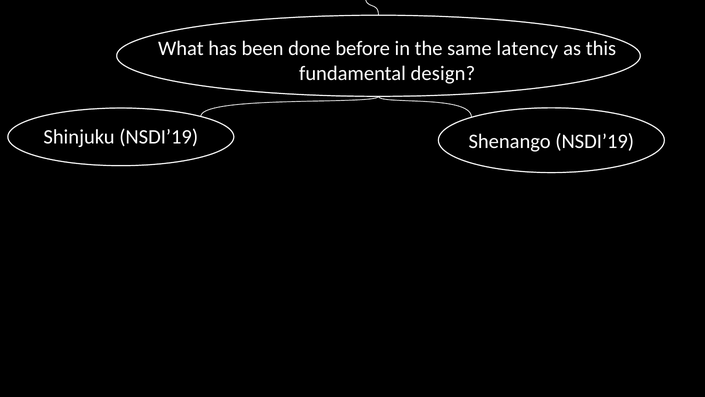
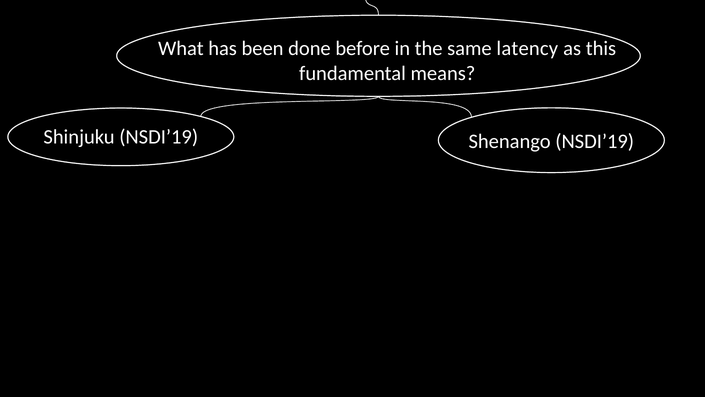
design: design -> means
